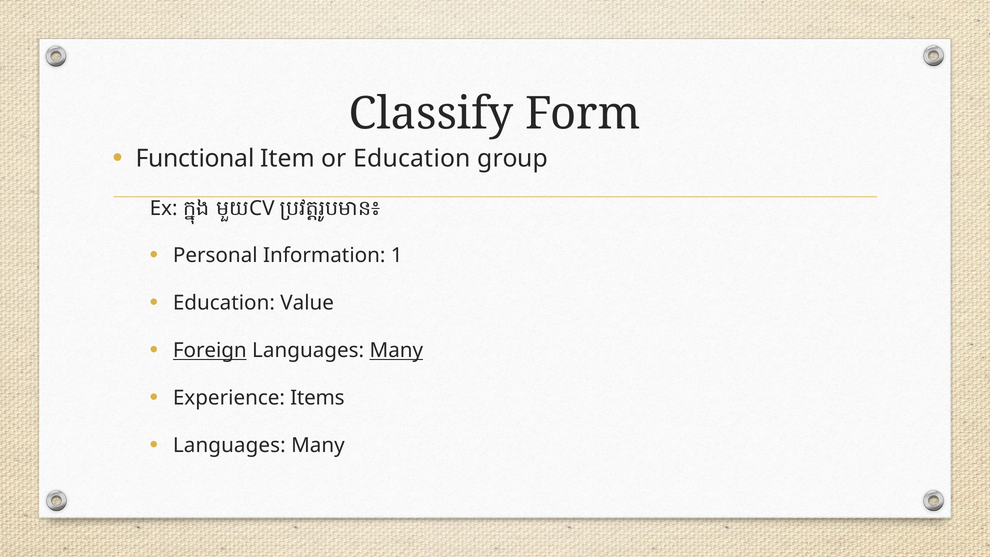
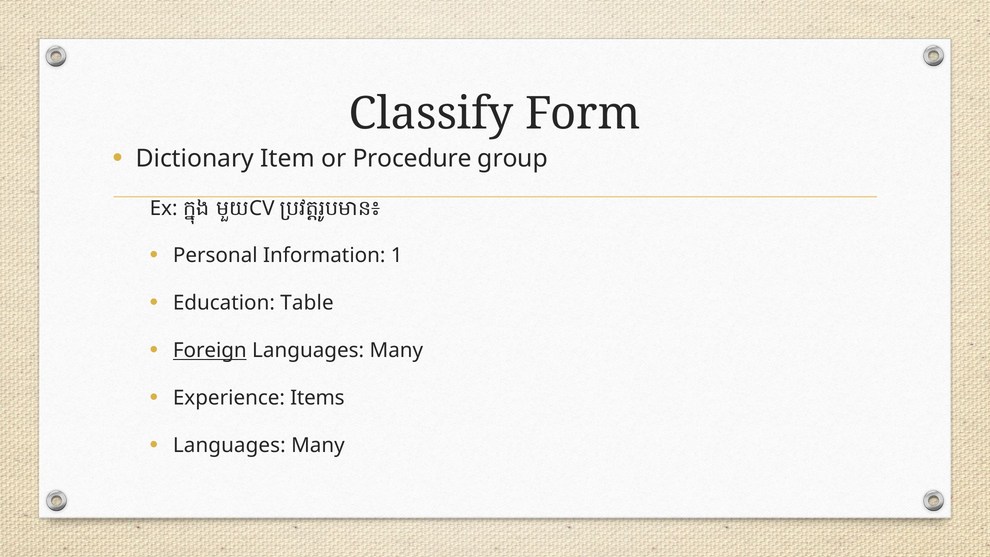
Functional: Functional -> Dictionary
or Education: Education -> Procedure
Value: Value -> Table
Many at (396, 350) underline: present -> none
